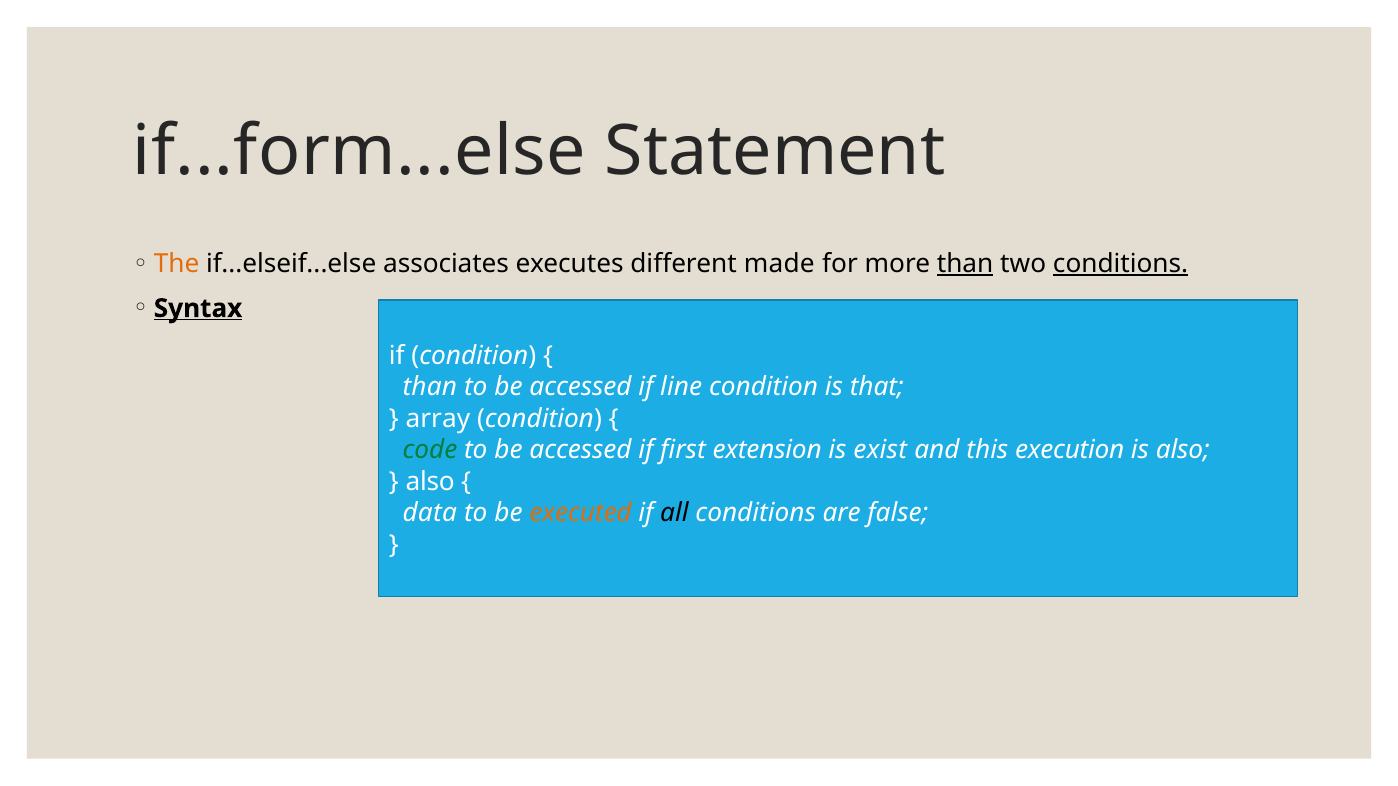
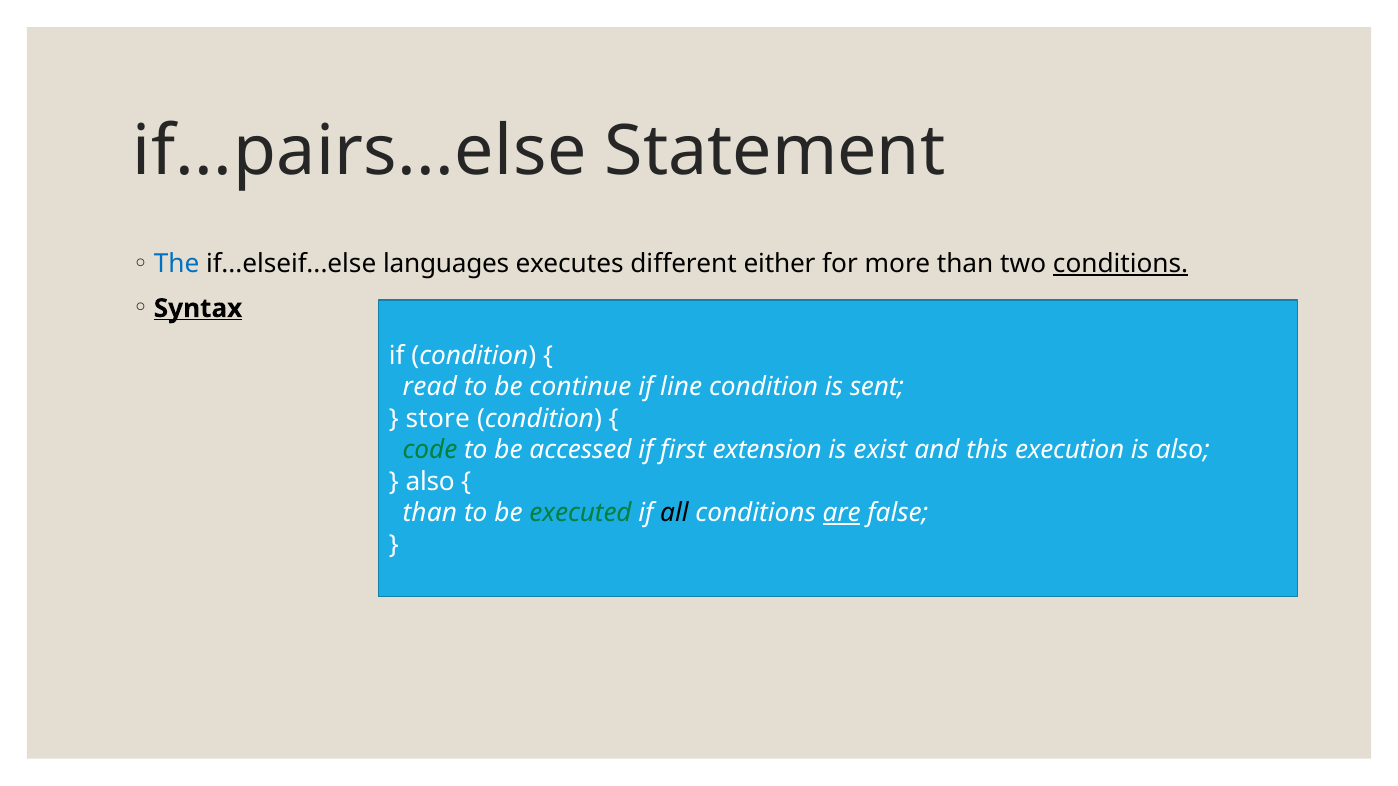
if...form...else: if...form...else -> if...pairs...else
The colour: orange -> blue
associates: associates -> languages
made: made -> either
than at (965, 264) underline: present -> none
than at (430, 387): than -> read
accessed at (581, 387): accessed -> continue
that: that -> sent
array: array -> store
data at (430, 513): data -> than
executed colour: orange -> green
are underline: none -> present
